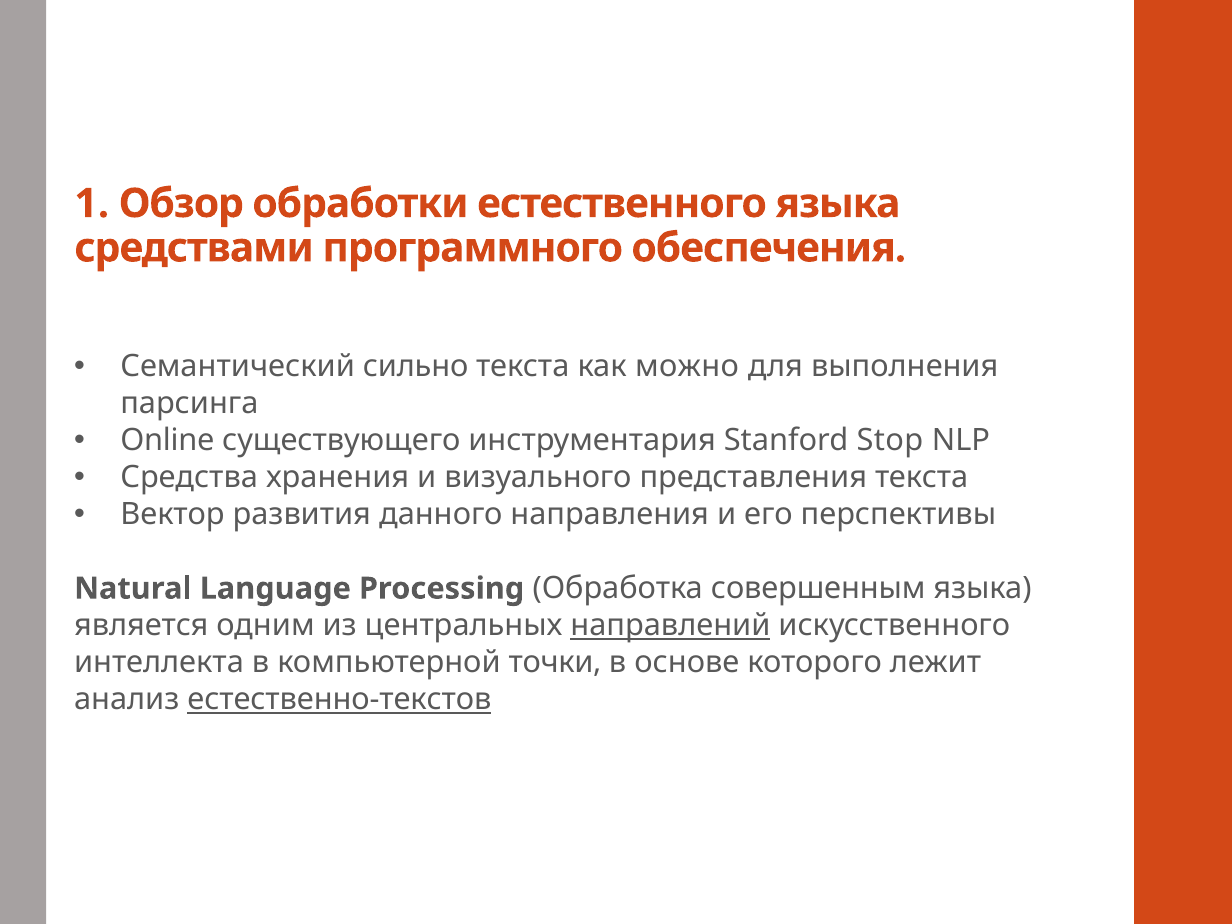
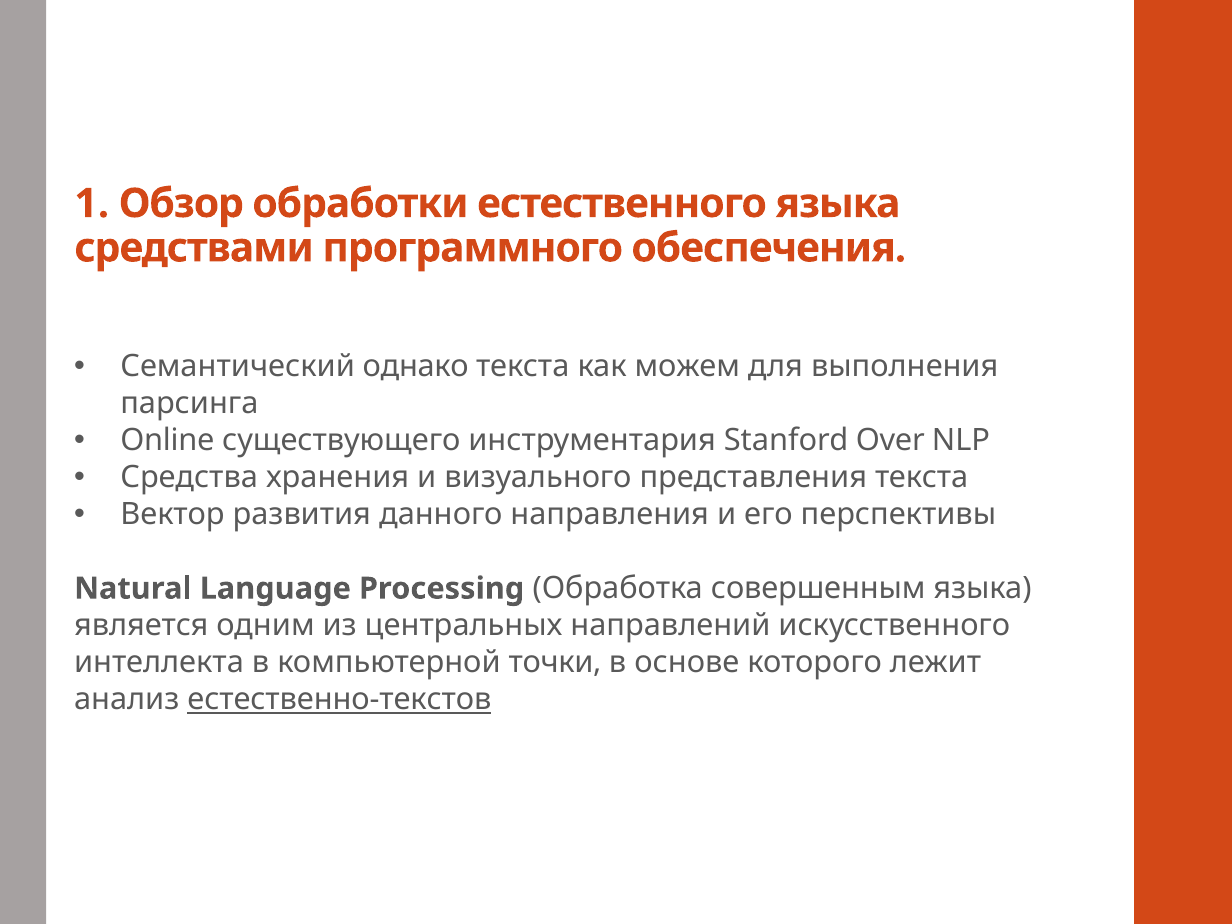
сильно: сильно -> однако
можно: можно -> можем
Stop: Stop -> Over
направлений underline: present -> none
